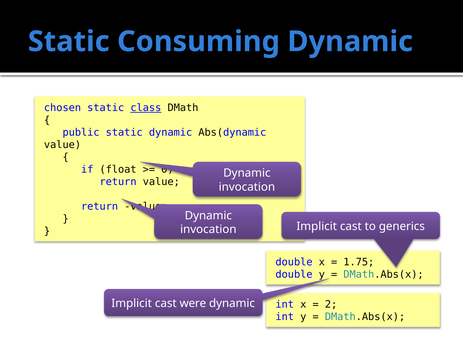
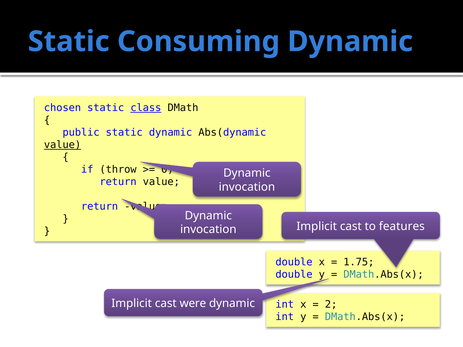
value at (63, 145) underline: none -> present
float: float -> throw
generics: generics -> features
